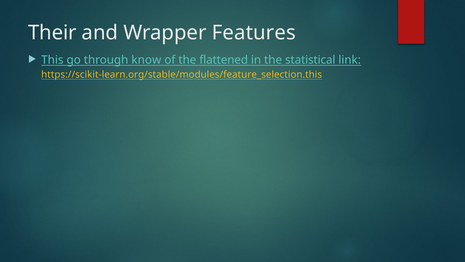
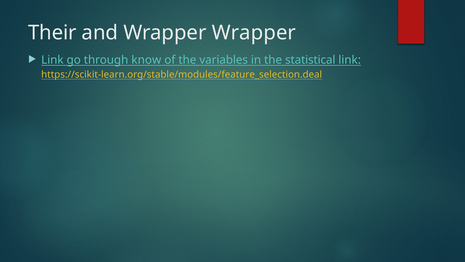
Wrapper Features: Features -> Wrapper
This at (52, 60): This -> Link
flattened: flattened -> variables
https://scikit-learn.org/stable/modules/feature_selection.this: https://scikit-learn.org/stable/modules/feature_selection.this -> https://scikit-learn.org/stable/modules/feature_selection.deal
